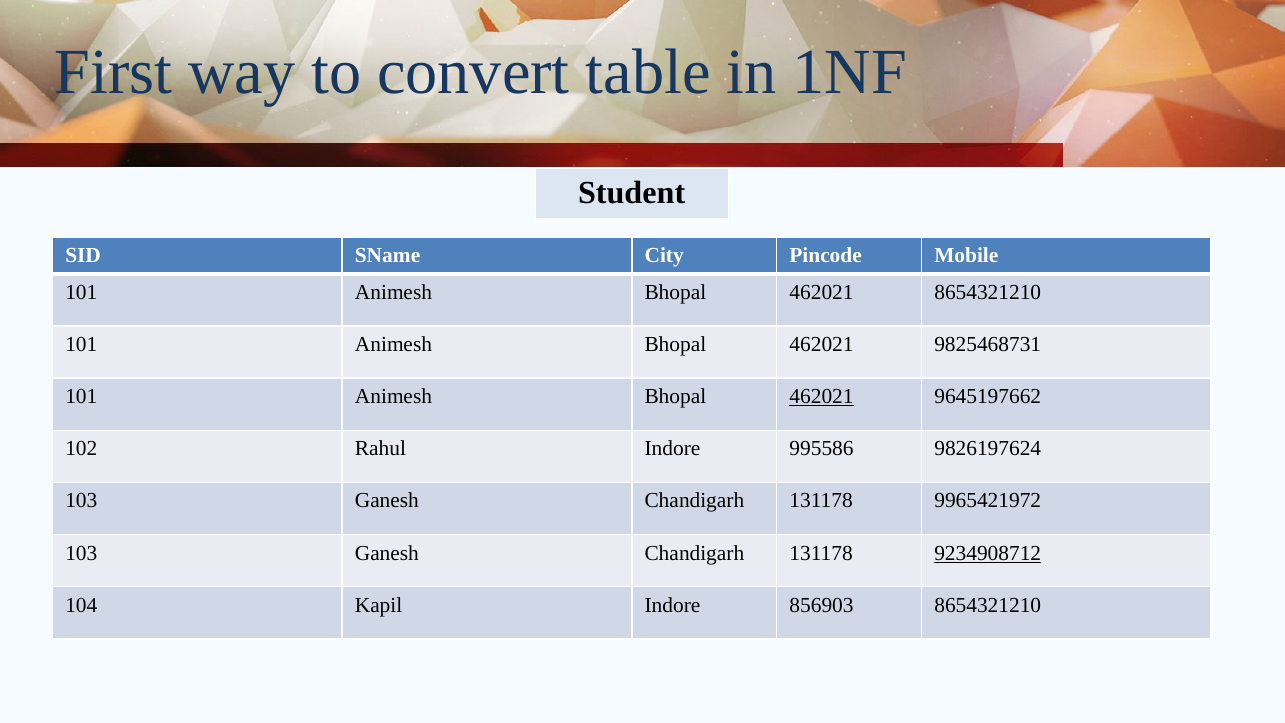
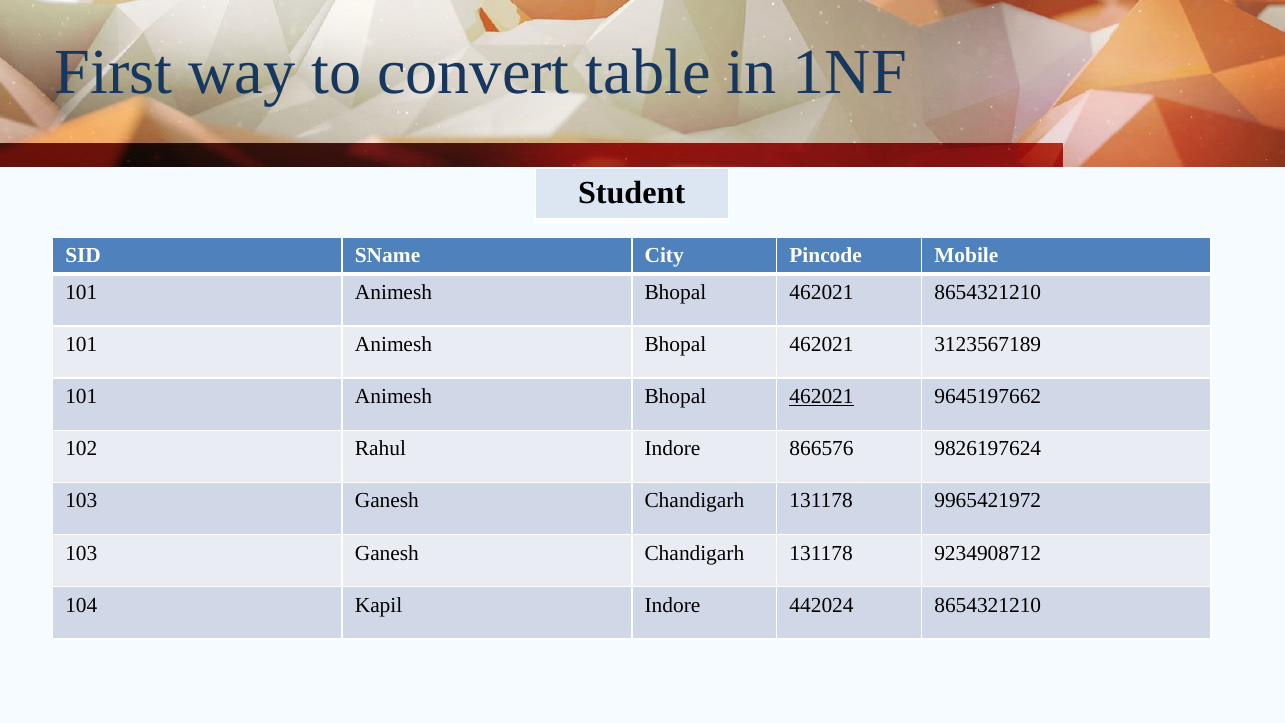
9825468731: 9825468731 -> 3123567189
995586: 995586 -> 866576
9234908712 underline: present -> none
856903: 856903 -> 442024
